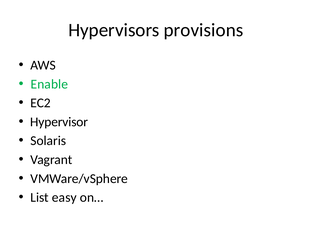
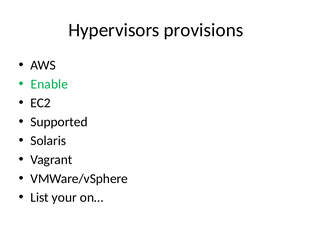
Hypervisor: Hypervisor -> Supported
easy: easy -> your
